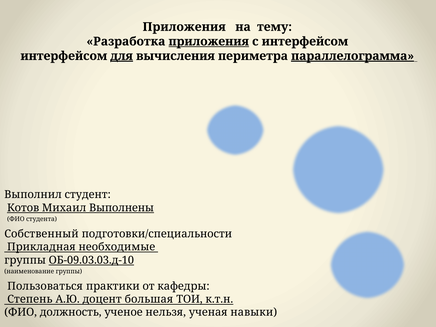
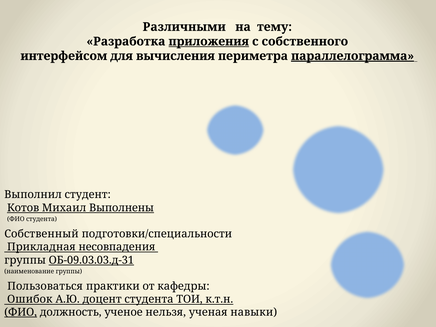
Приложения at (184, 27): Приложения -> Различными
с интерфейсом: интерфейсом -> собственного
для underline: present -> none
необходимые: необходимые -> несовпадения
ОБ-09.03.03.д-10: ОБ-09.03.03.д-10 -> ОБ-09.03.03.д-31
Степень: Степень -> Ошибок
доцент большая: большая -> студента
ФИО at (21, 312) underline: none -> present
